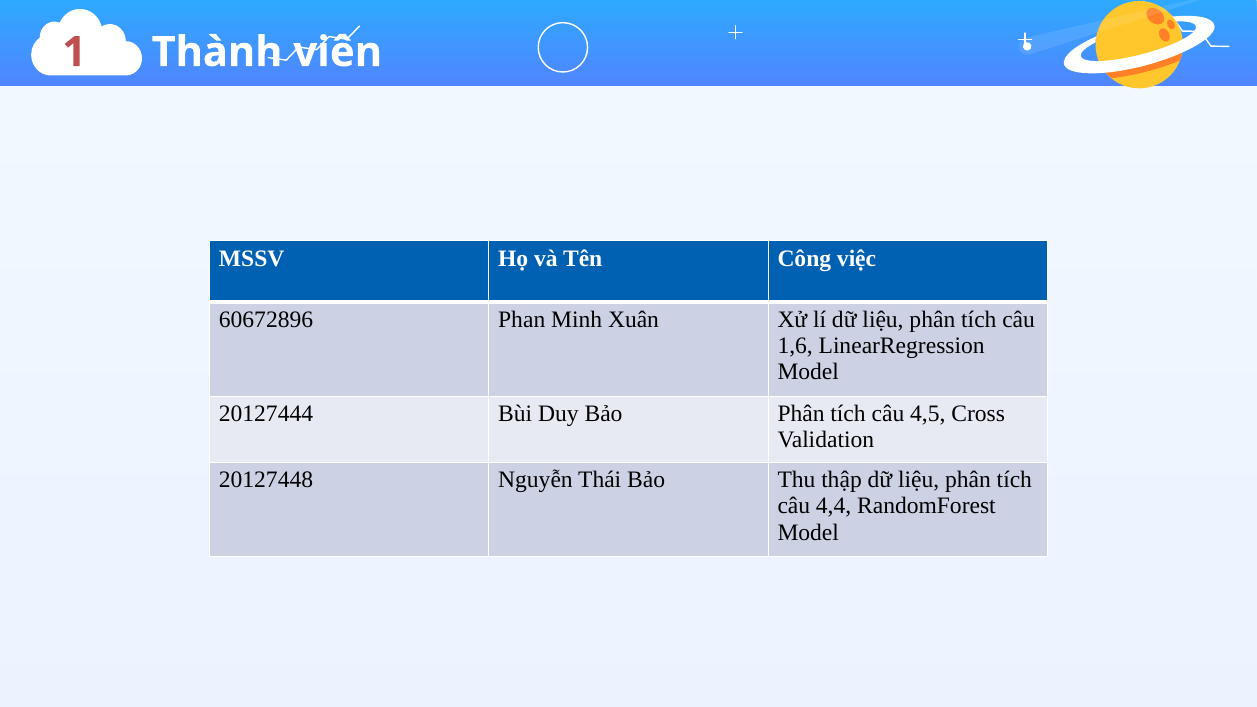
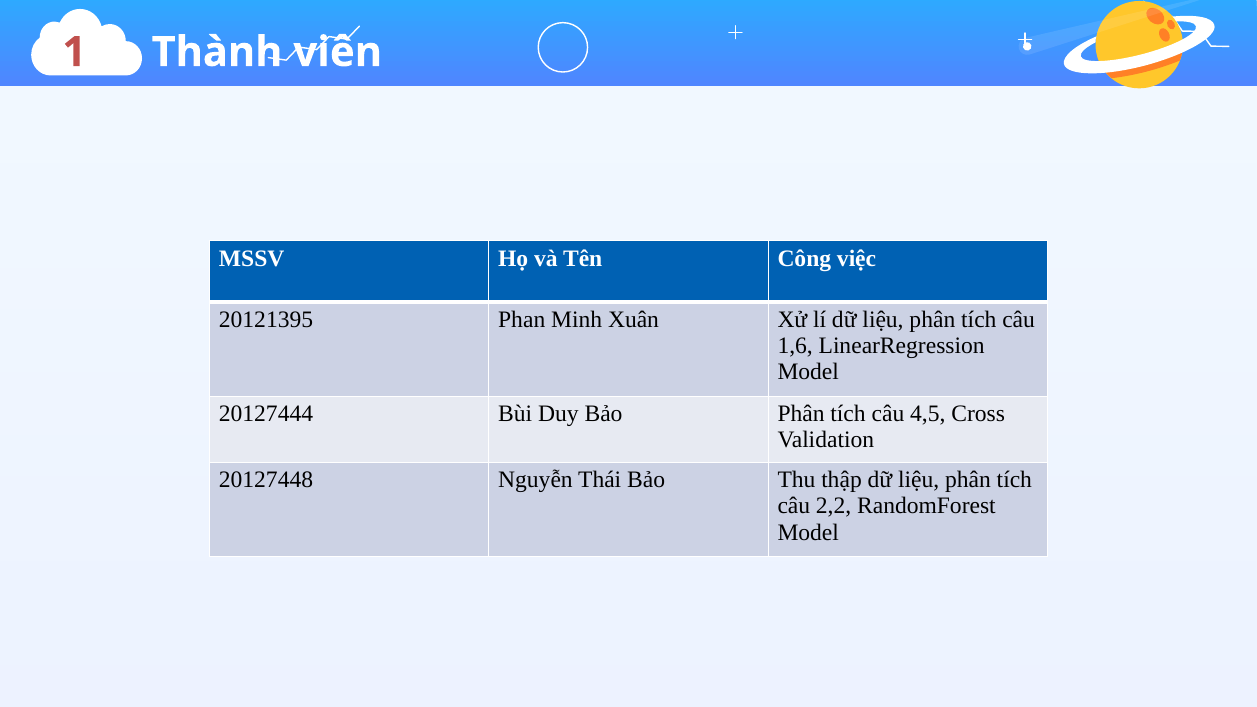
60672896: 60672896 -> 20121395
4,4: 4,4 -> 2,2
